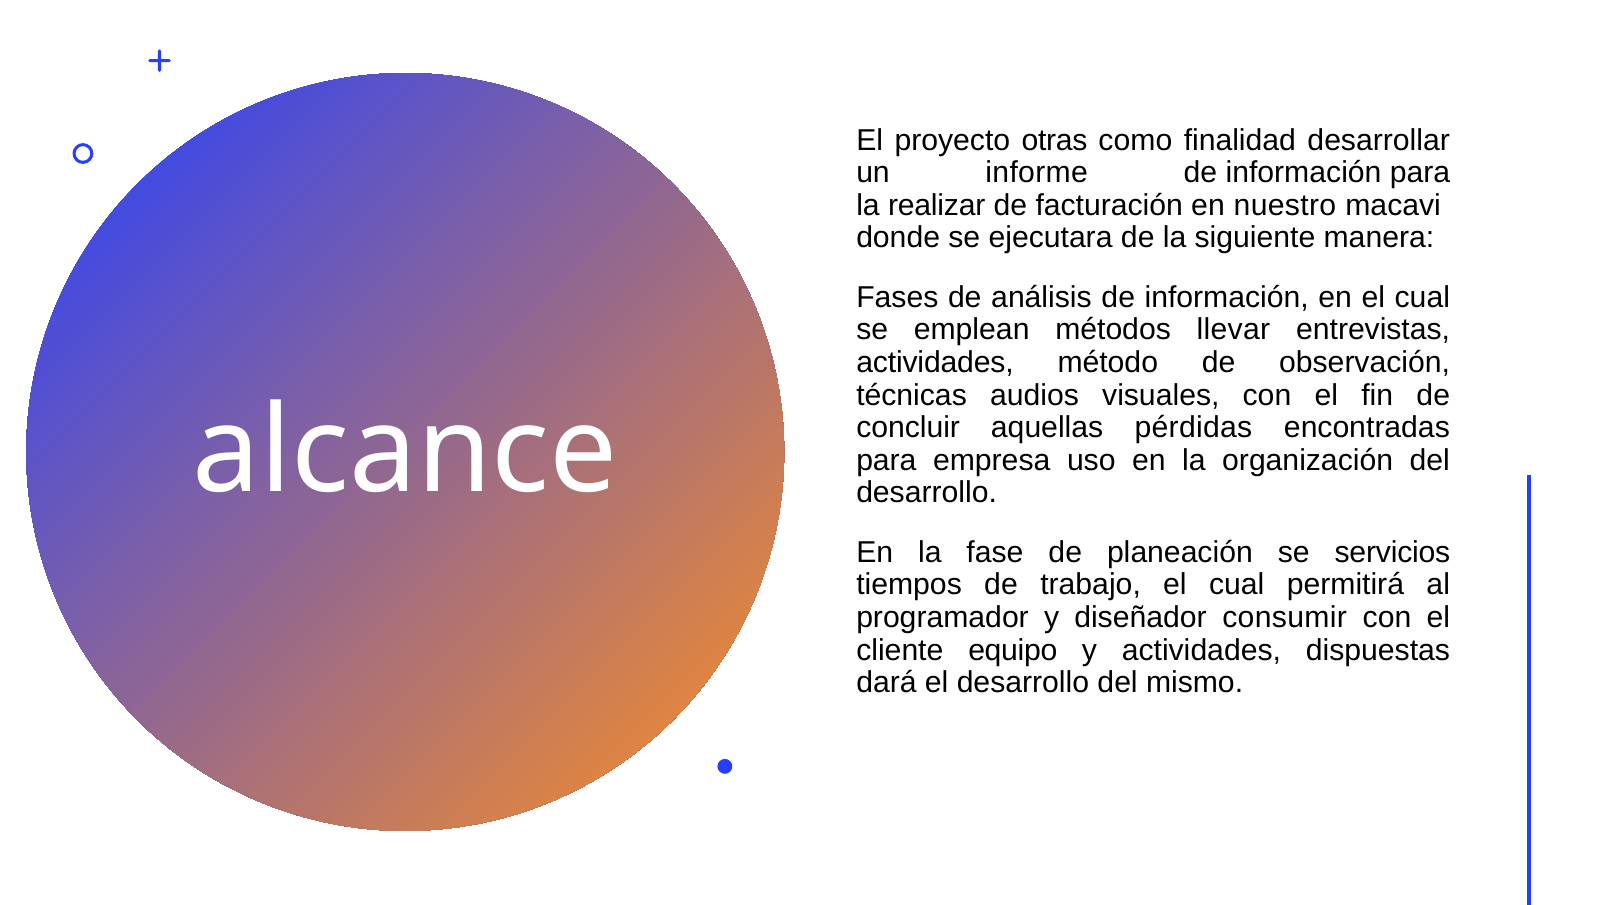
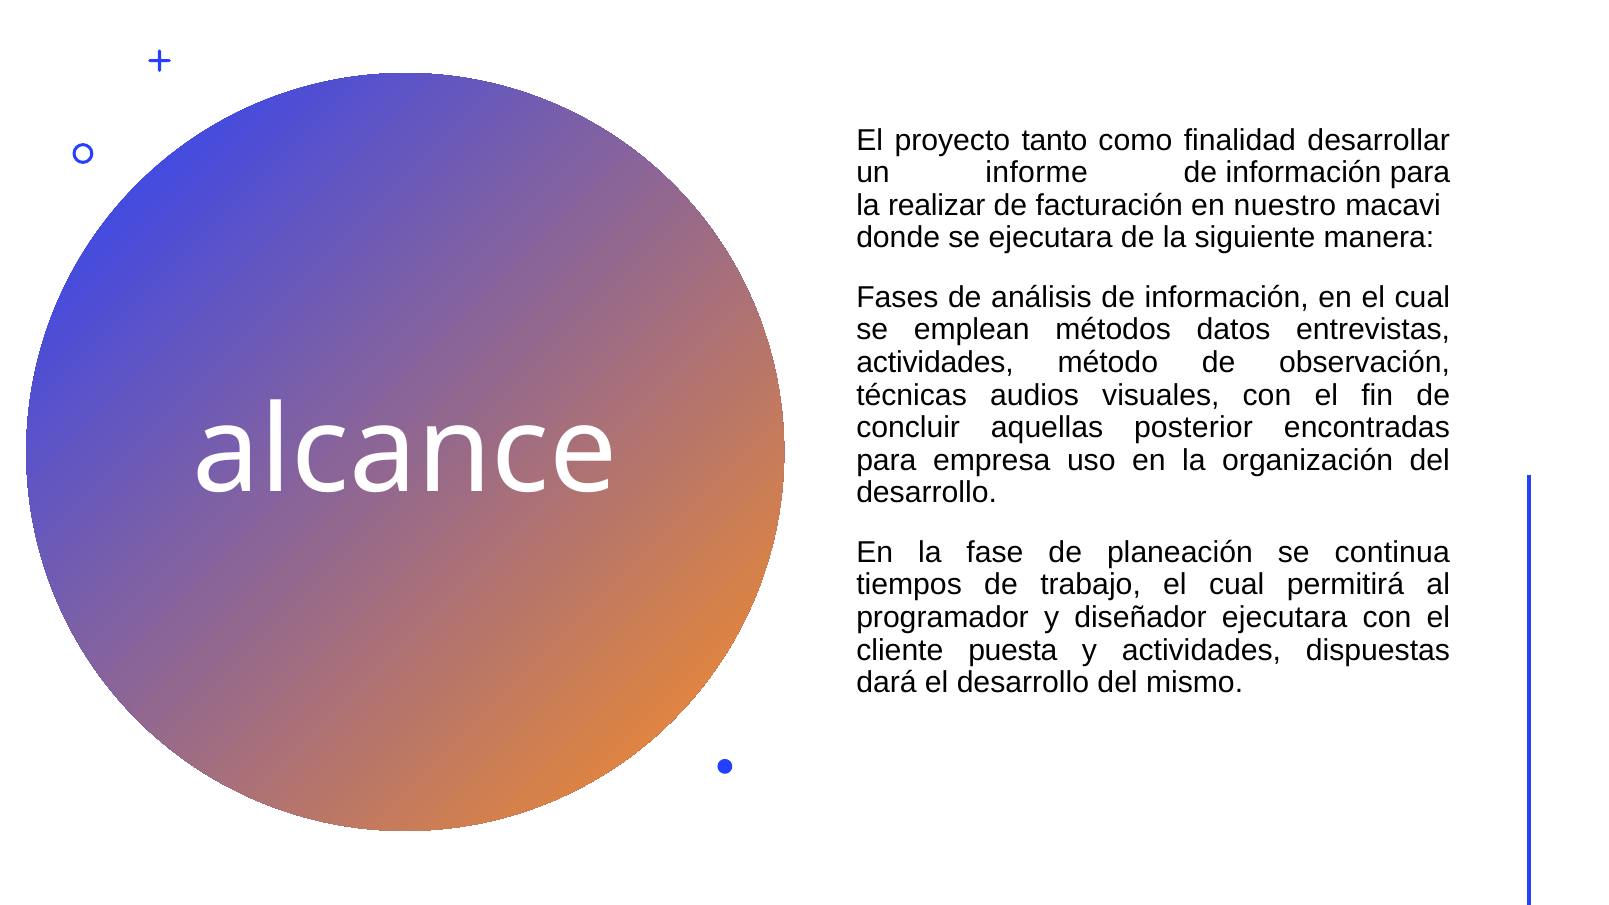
otras: otras -> tanto
llevar: llevar -> datos
pérdidas: pérdidas -> posterior
servicios: servicios -> continua
diseñador consumir: consumir -> ejecutara
equipo: equipo -> puesta
